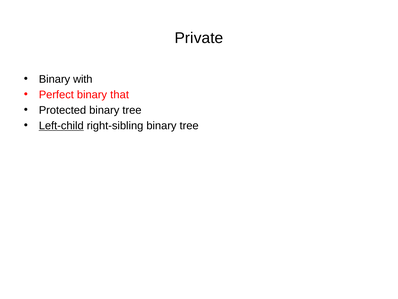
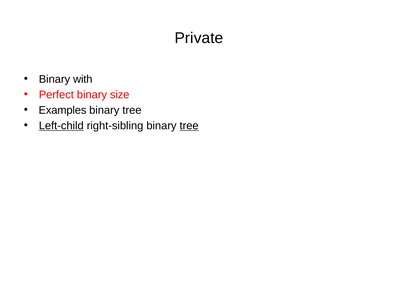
that: that -> size
Protected: Protected -> Examples
tree at (189, 125) underline: none -> present
